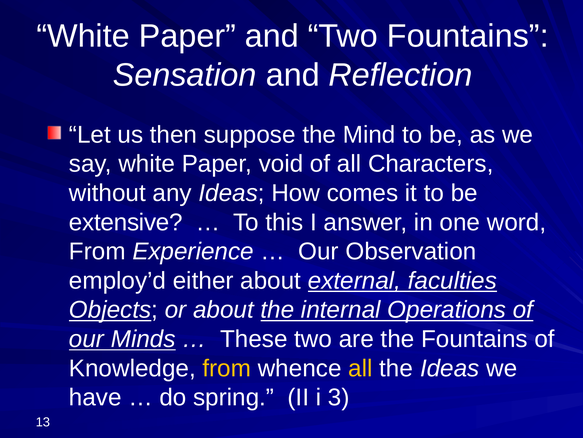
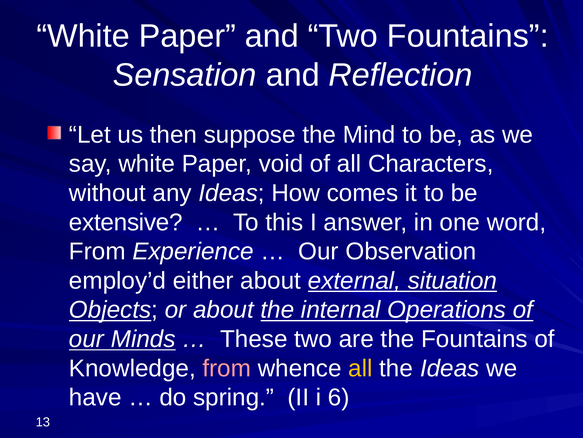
faculties: faculties -> situation
from at (227, 368) colour: yellow -> pink
3: 3 -> 6
